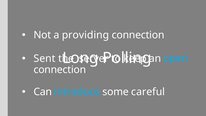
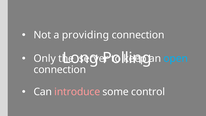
Sent: Sent -> Only
introduce colour: light blue -> pink
careful: careful -> control
